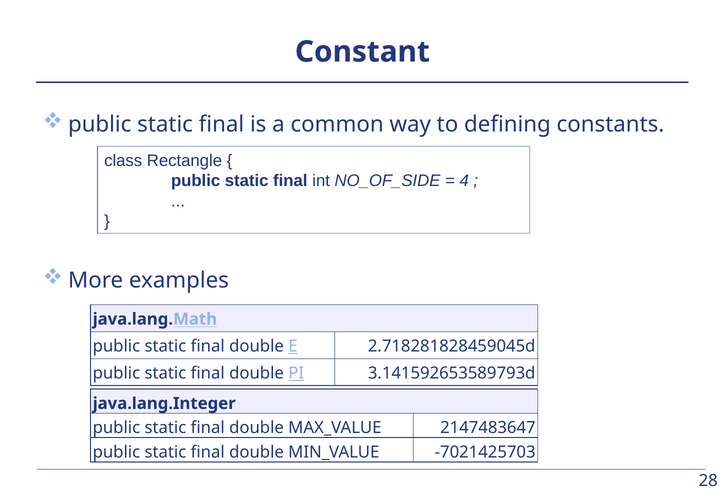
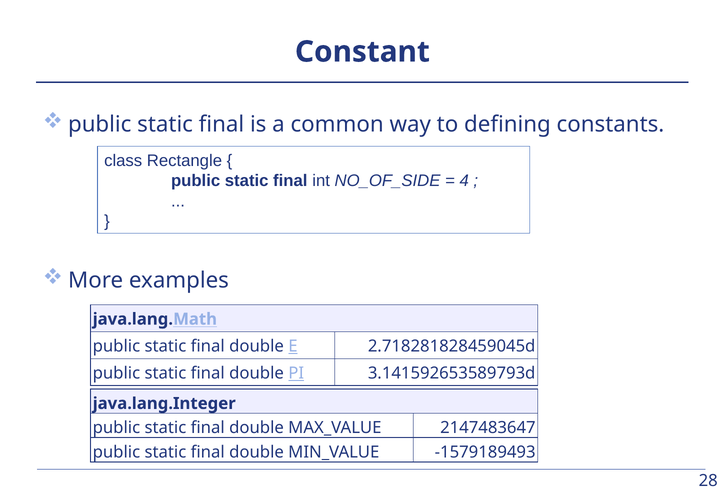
-7021425703: -7021425703 -> -1579189493
